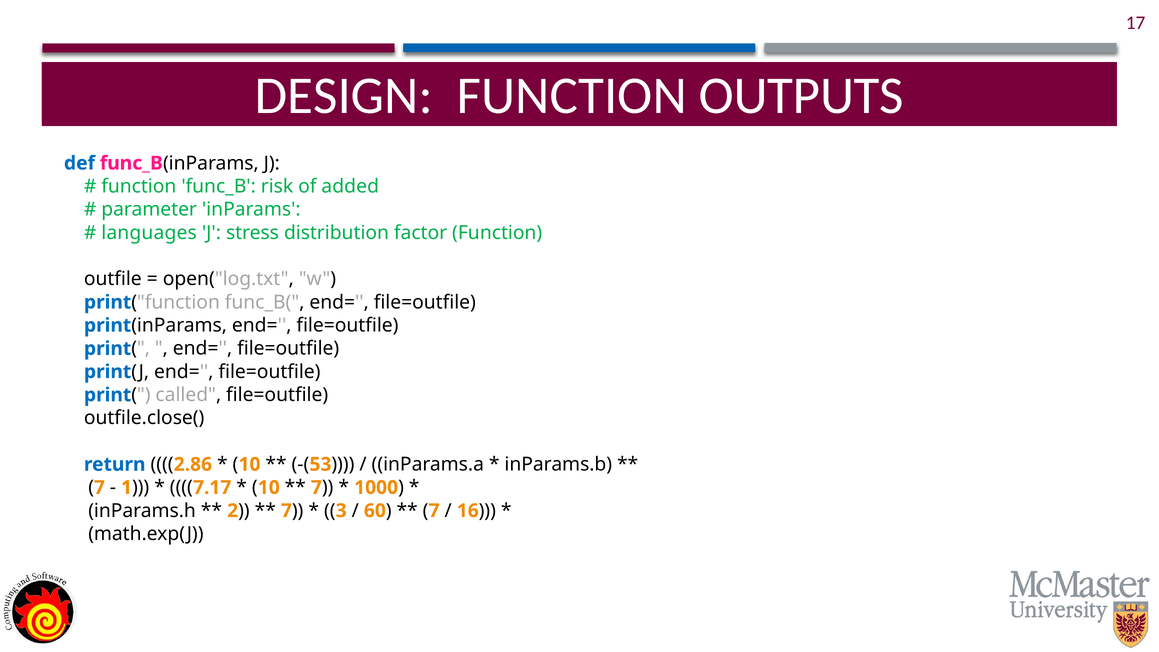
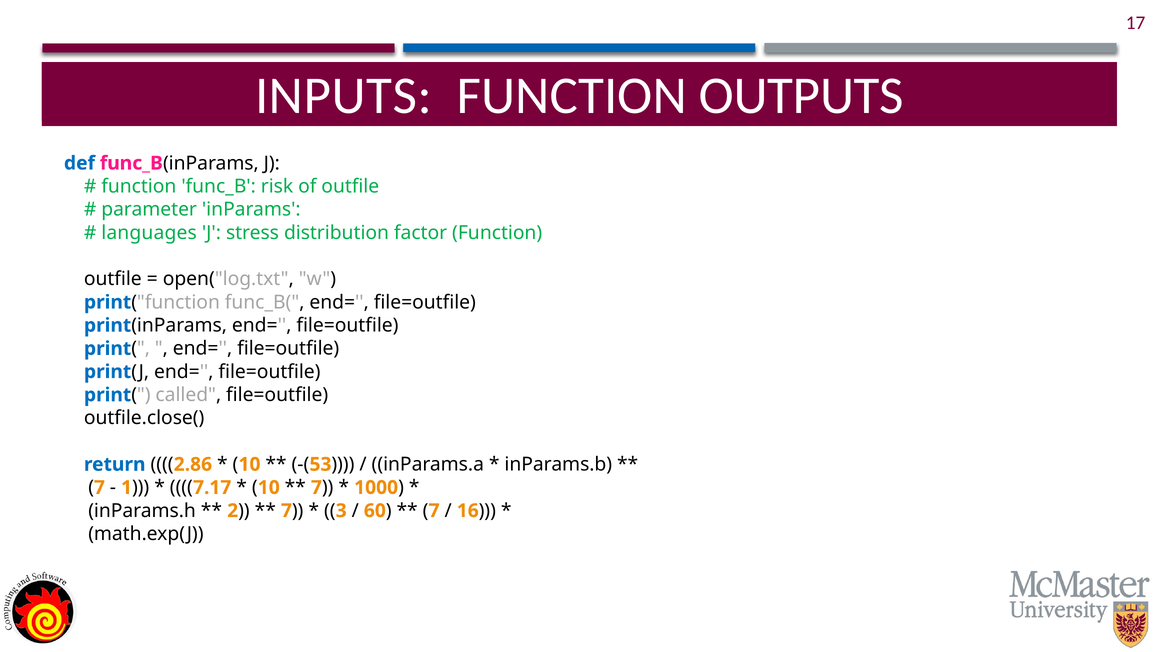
DESIGN: DESIGN -> INPUTS
of added: added -> outfile
